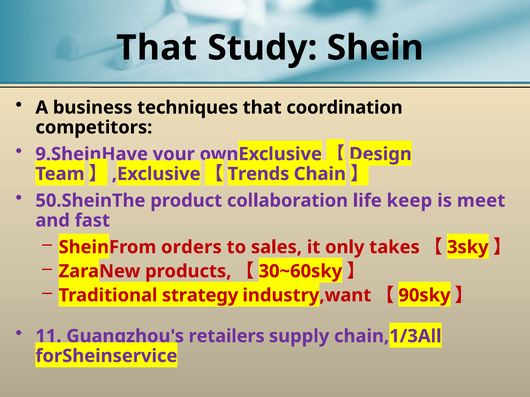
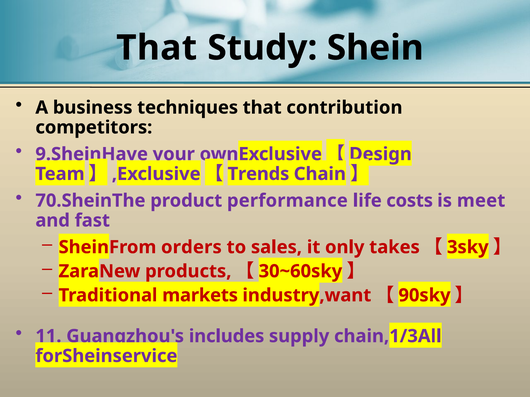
coordination: coordination -> contribution
50.SheinThe: 50.SheinThe -> 70.SheinThe
collaboration: collaboration -> performance
keep: keep -> costs
strategy: strategy -> markets
retailers: retailers -> includes
